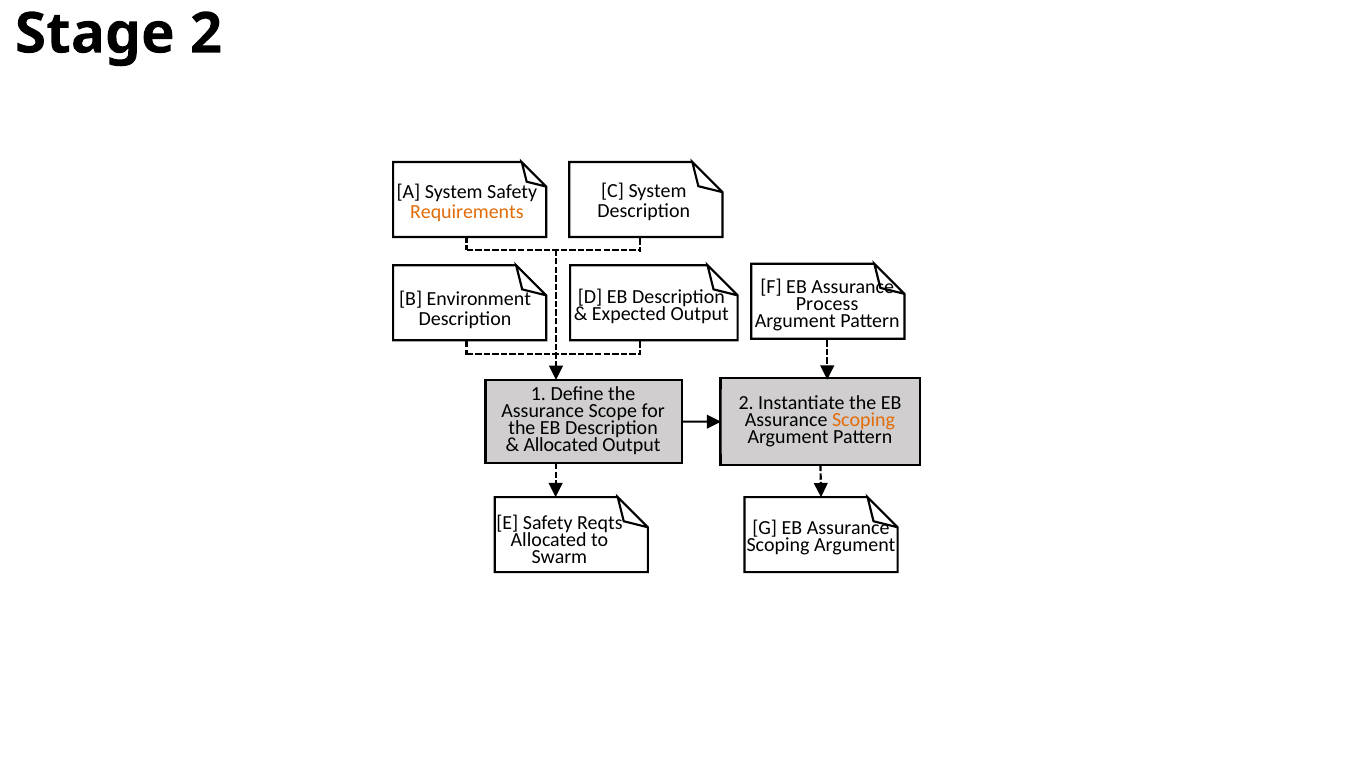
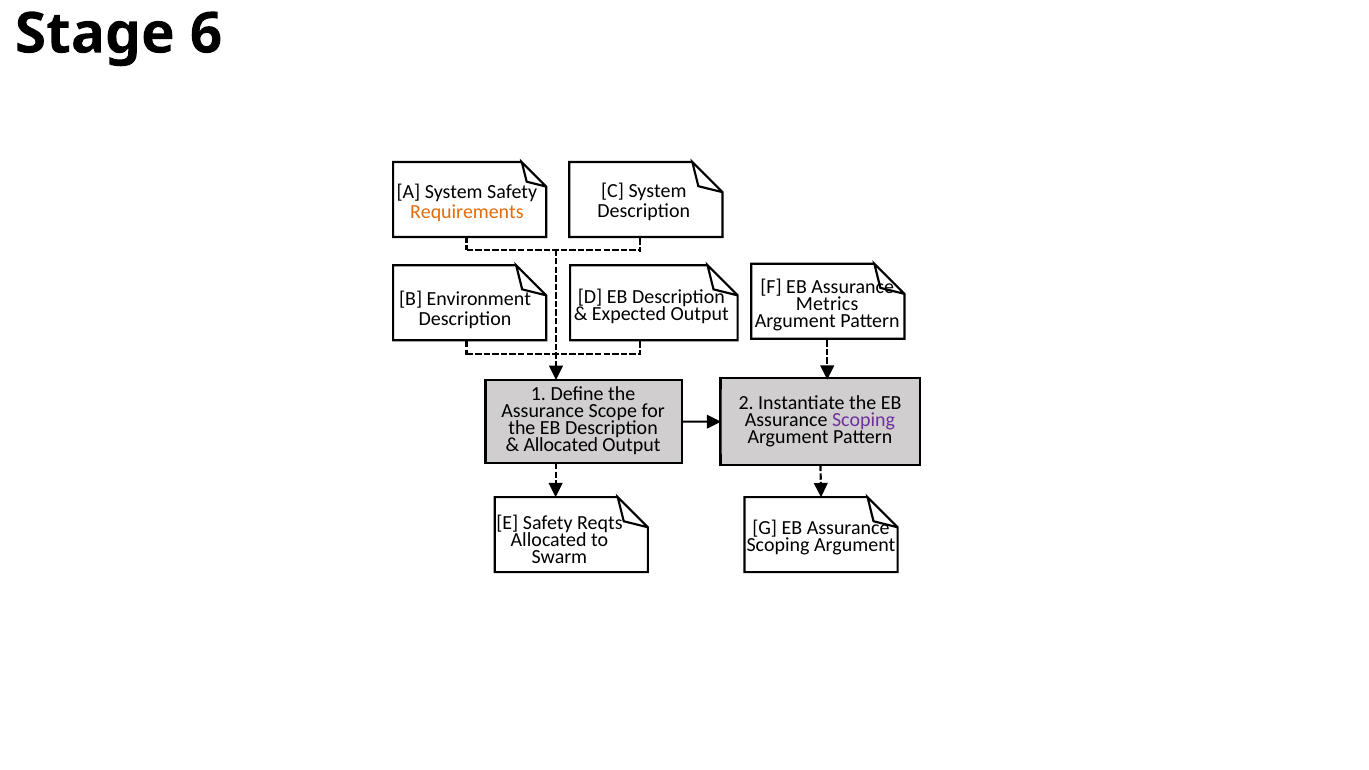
Stage 2: 2 -> 6
Process: Process -> Metrics
Scoping at (864, 420) colour: orange -> purple
